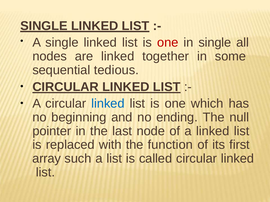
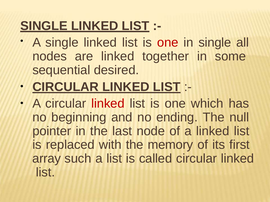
tedious: tedious -> desired
linked at (108, 104) colour: blue -> red
function: function -> memory
